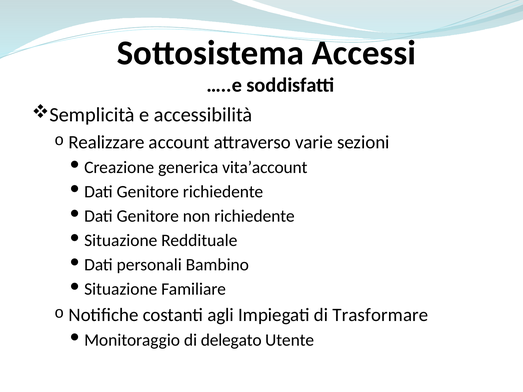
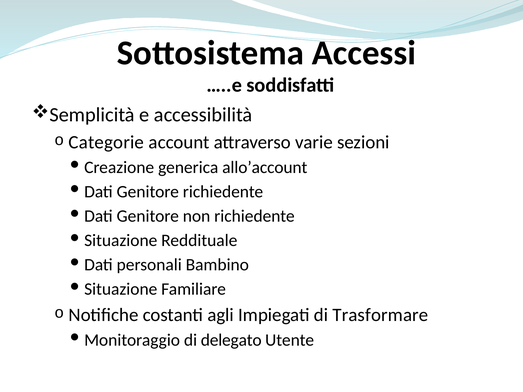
Realizzare: Realizzare -> Categorie
vita’account: vita’account -> allo’account
